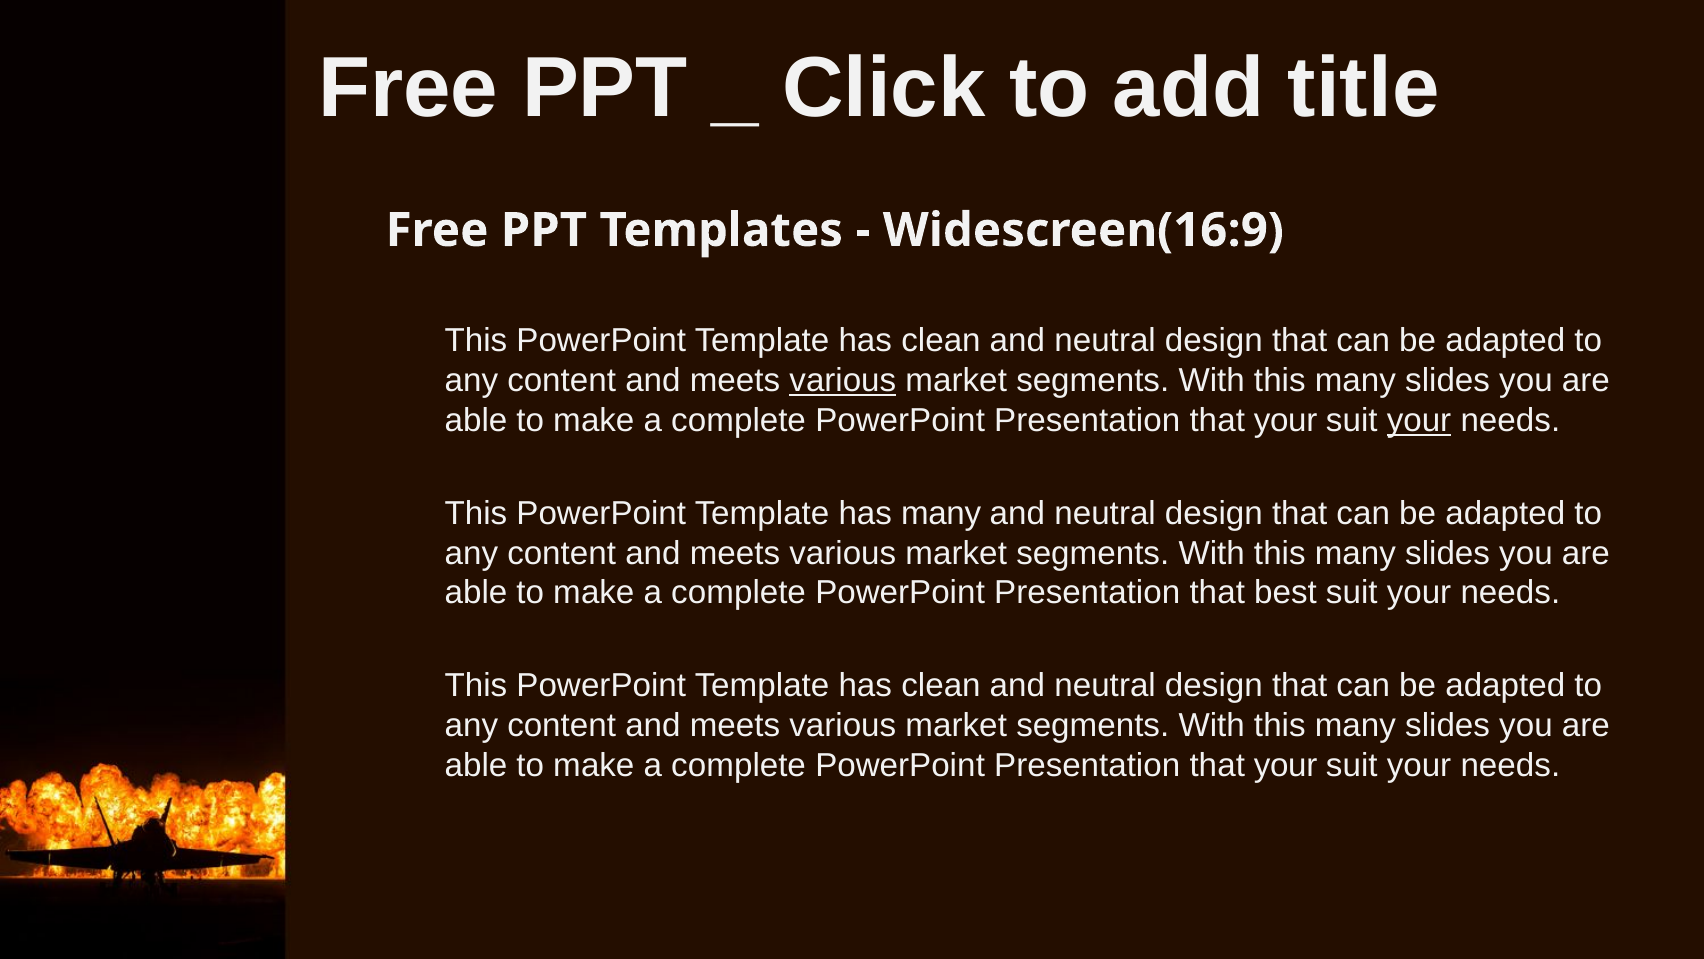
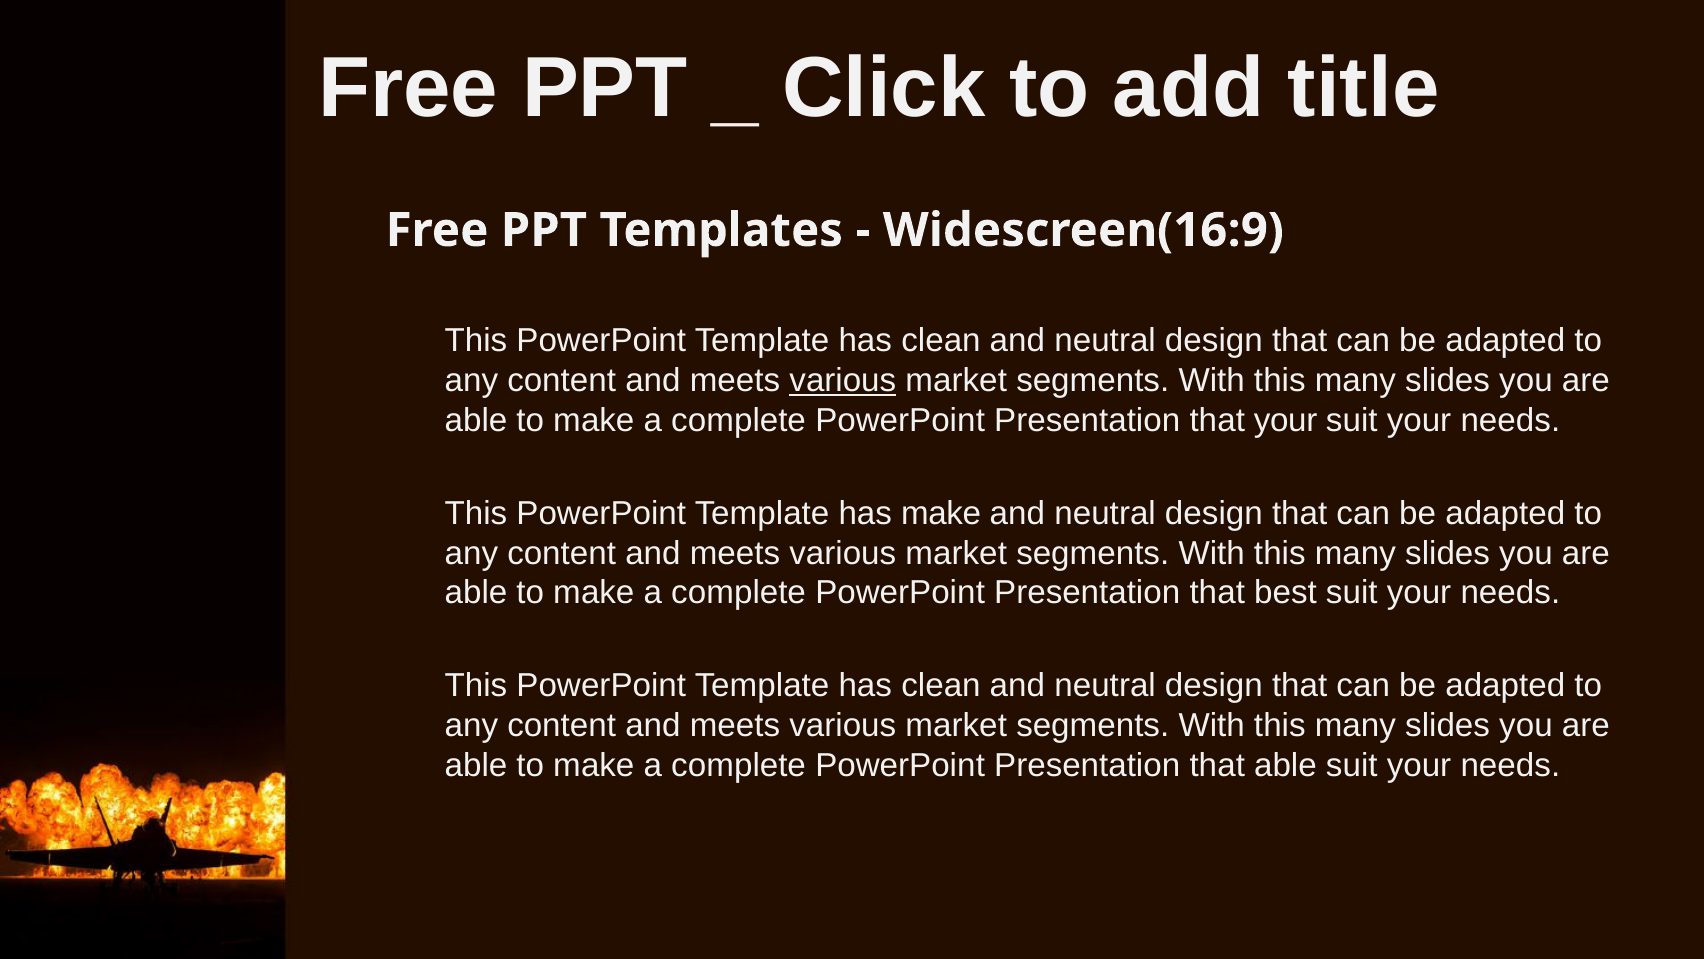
your at (1419, 420) underline: present -> none
has many: many -> make
your at (1286, 765): your -> able
